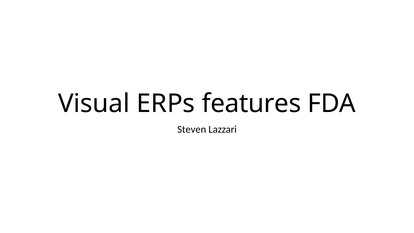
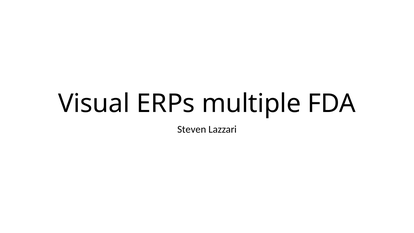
features: features -> multiple
